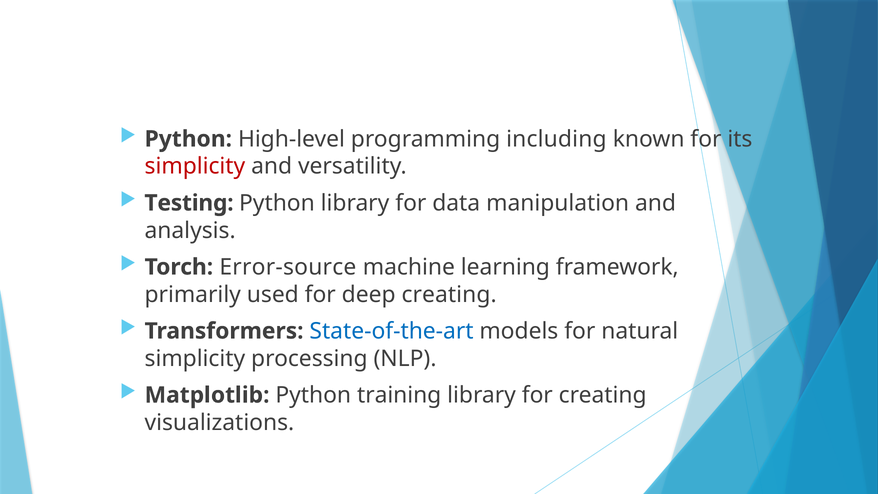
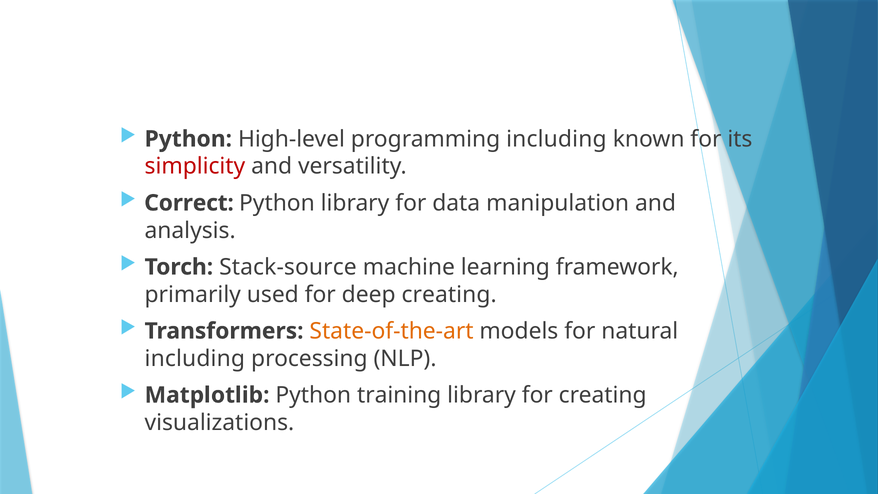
Testing: Testing -> Correct
Error-source: Error-source -> Stack-source
State-of-the-art colour: blue -> orange
simplicity at (195, 358): simplicity -> including
